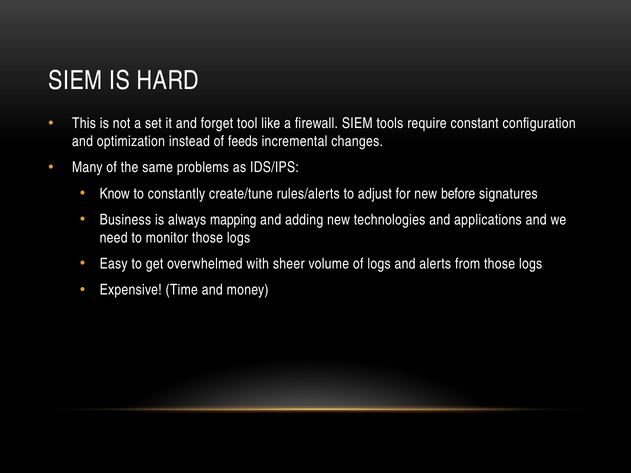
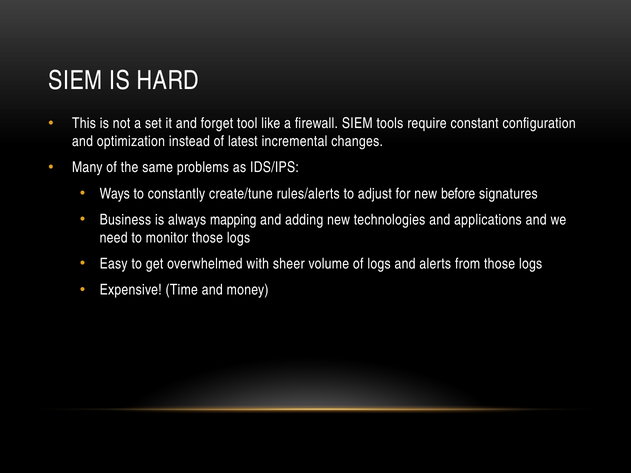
feeds: feeds -> latest
Know: Know -> Ways
